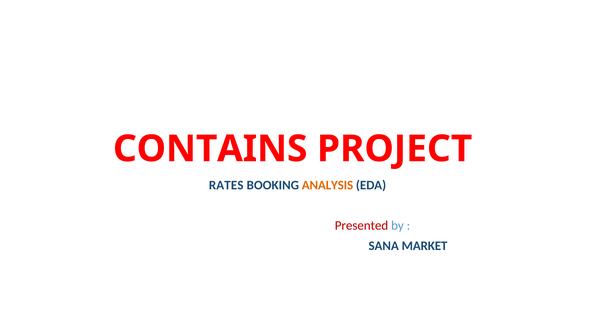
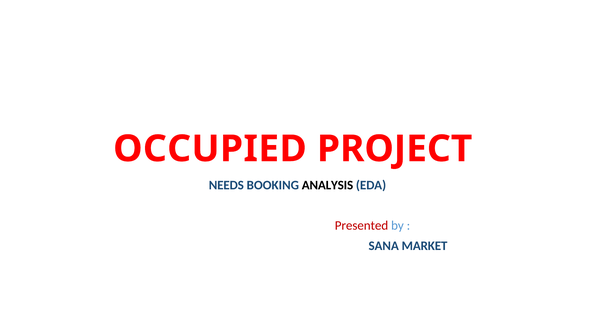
CONTAINS: CONTAINS -> OCCUPIED
RATES: RATES -> NEEDS
ANALYSIS colour: orange -> black
